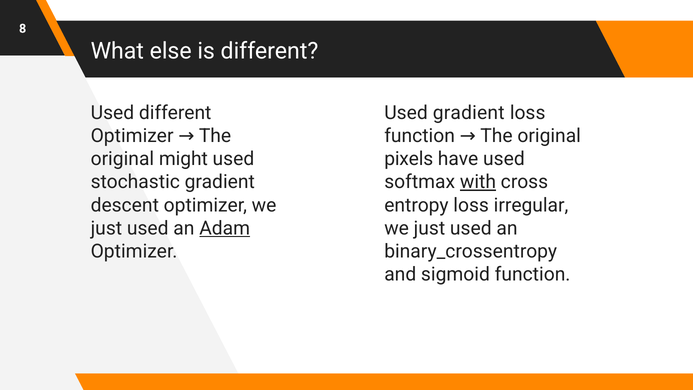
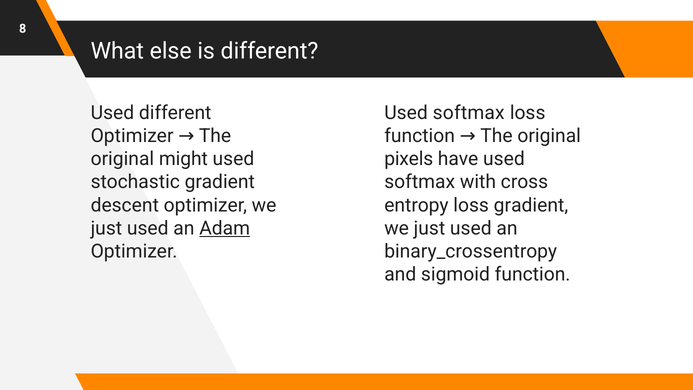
gradient at (469, 113): gradient -> softmax
with underline: present -> none
loss irregular: irregular -> gradient
